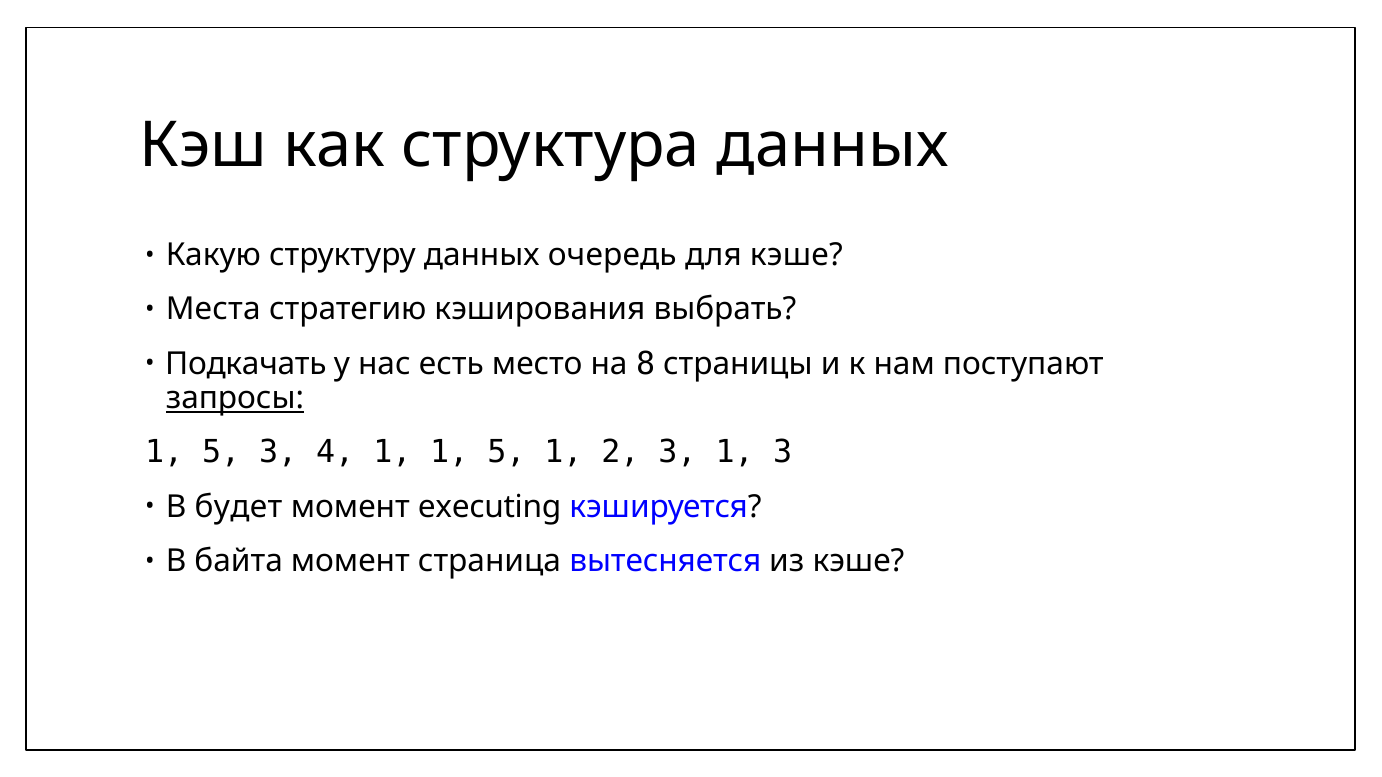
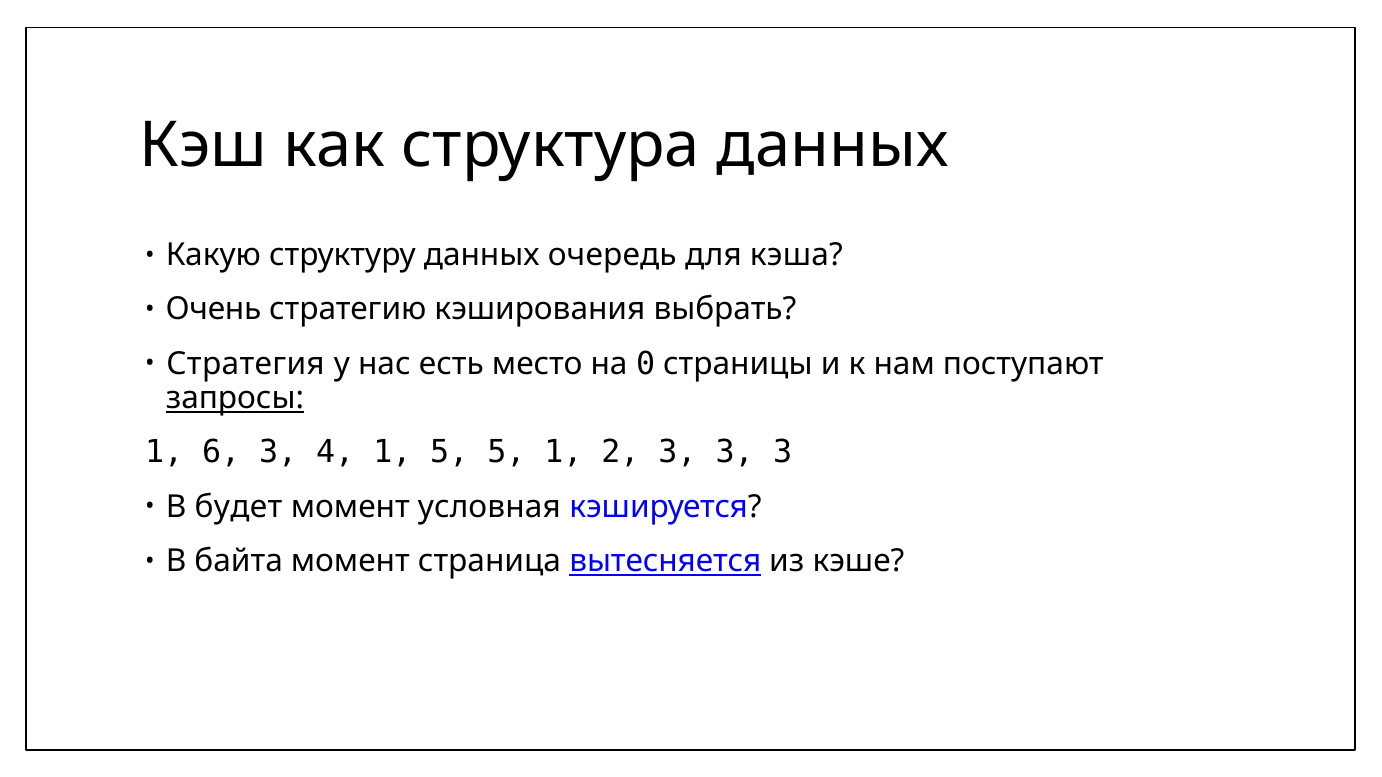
для кэше: кэше -> кэша
Места: Места -> Очень
Подкачать: Подкачать -> Стратегия
8: 8 -> 0
5 at (221, 453): 5 -> 6
1 1: 1 -> 5
2 3 1: 1 -> 3
executing: executing -> условная
вытесняется underline: none -> present
